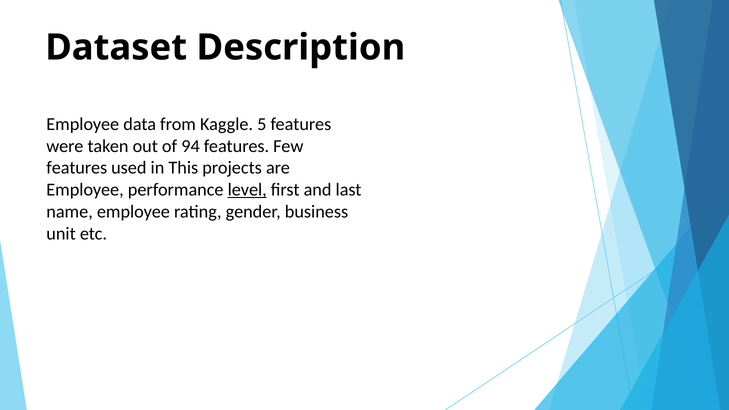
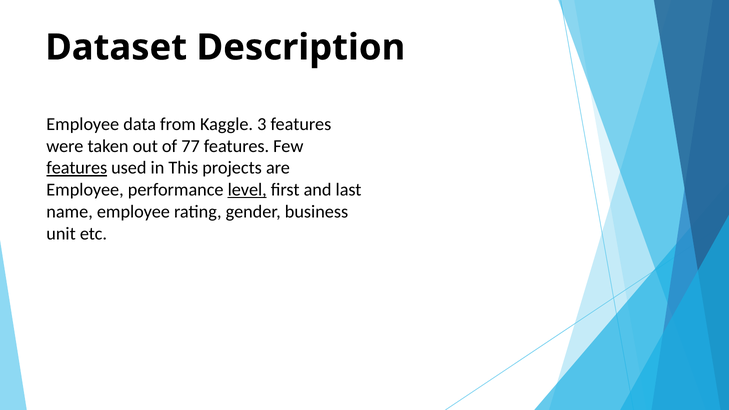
5: 5 -> 3
94: 94 -> 77
features at (77, 168) underline: none -> present
